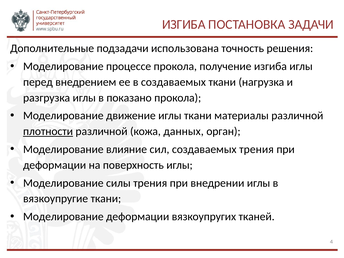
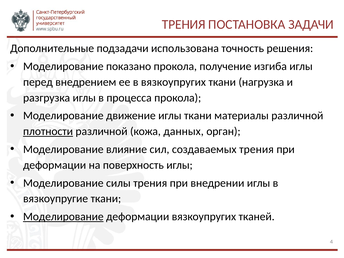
ИЗГИБА at (184, 25): ИЗГИБА -> ТРЕНИЯ
процессе: процессе -> показано
в создаваемых: создаваемых -> вязкоупругих
показано: показано -> процесса
Моделирование at (63, 217) underline: none -> present
